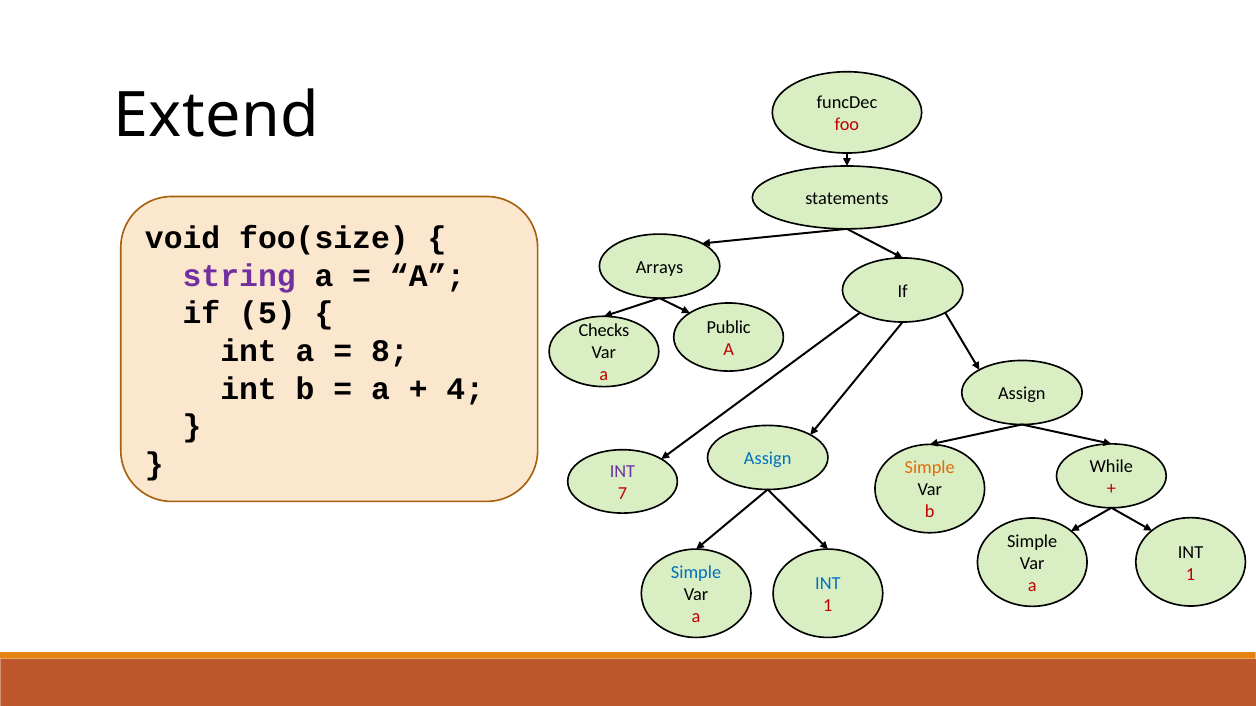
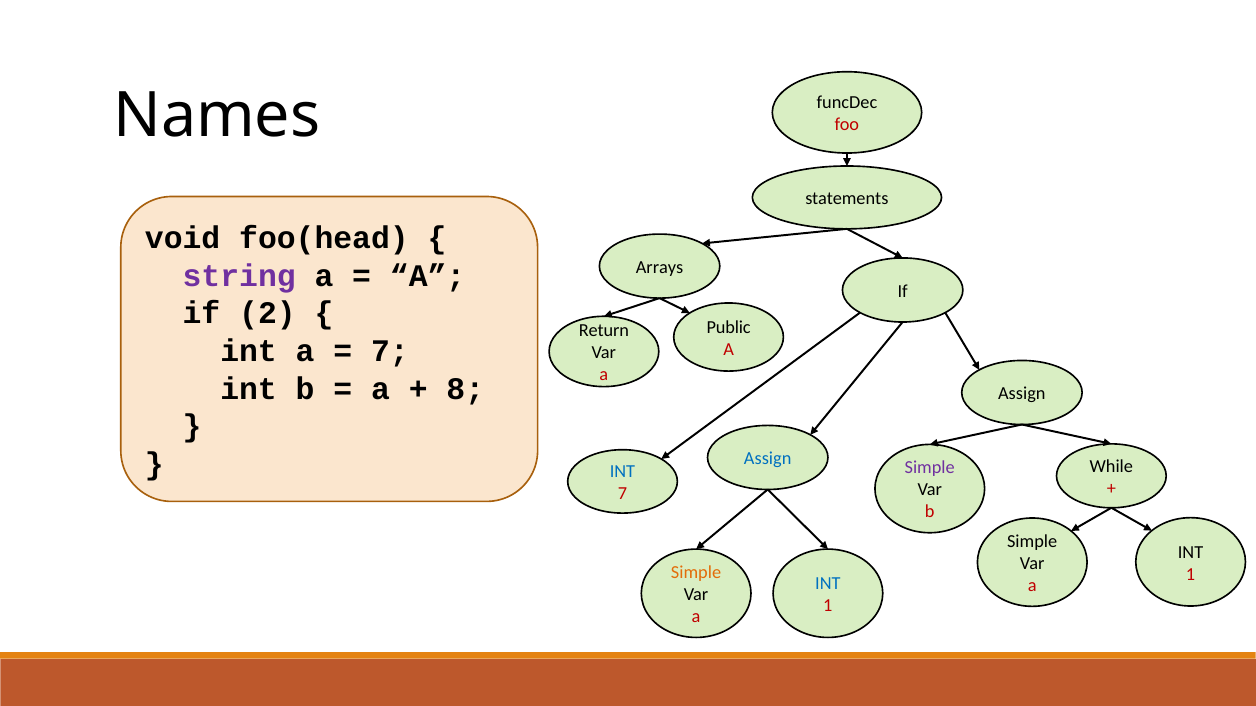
Extend: Extend -> Names
foo(size: foo(size -> foo(head
5: 5 -> 2
Checks: Checks -> Return
8 at (390, 351): 8 -> 7
4: 4 -> 8
Simple at (930, 468) colour: orange -> purple
INT at (622, 472) colour: purple -> blue
Simple at (696, 573) colour: blue -> orange
